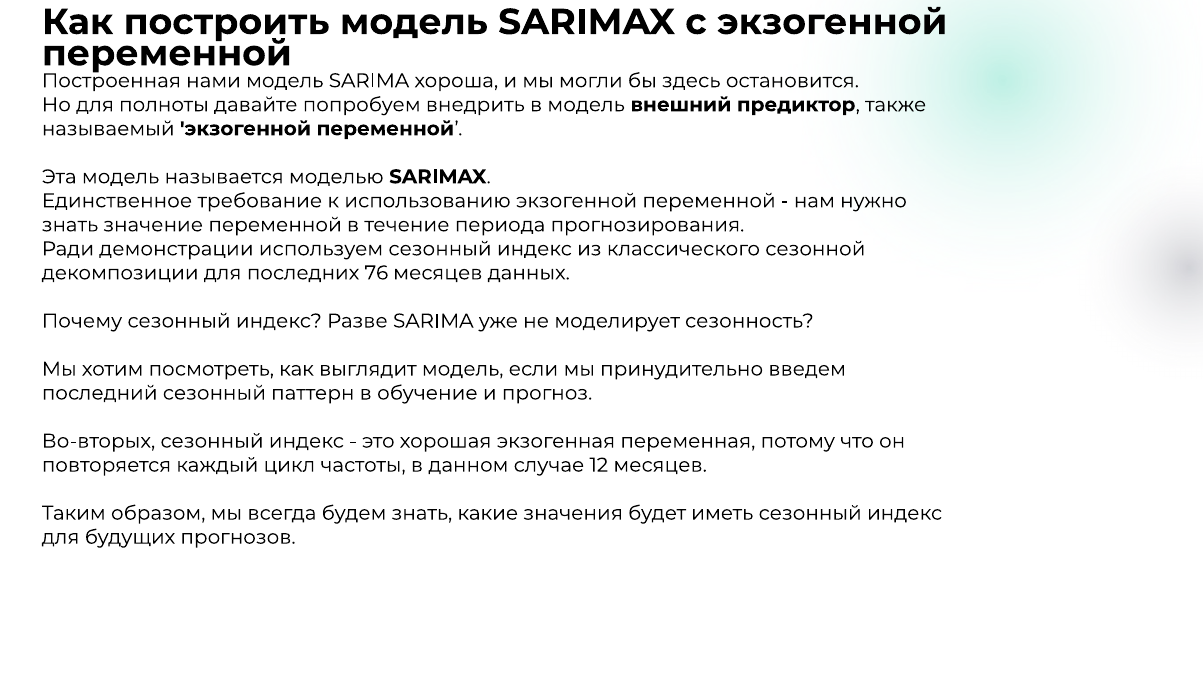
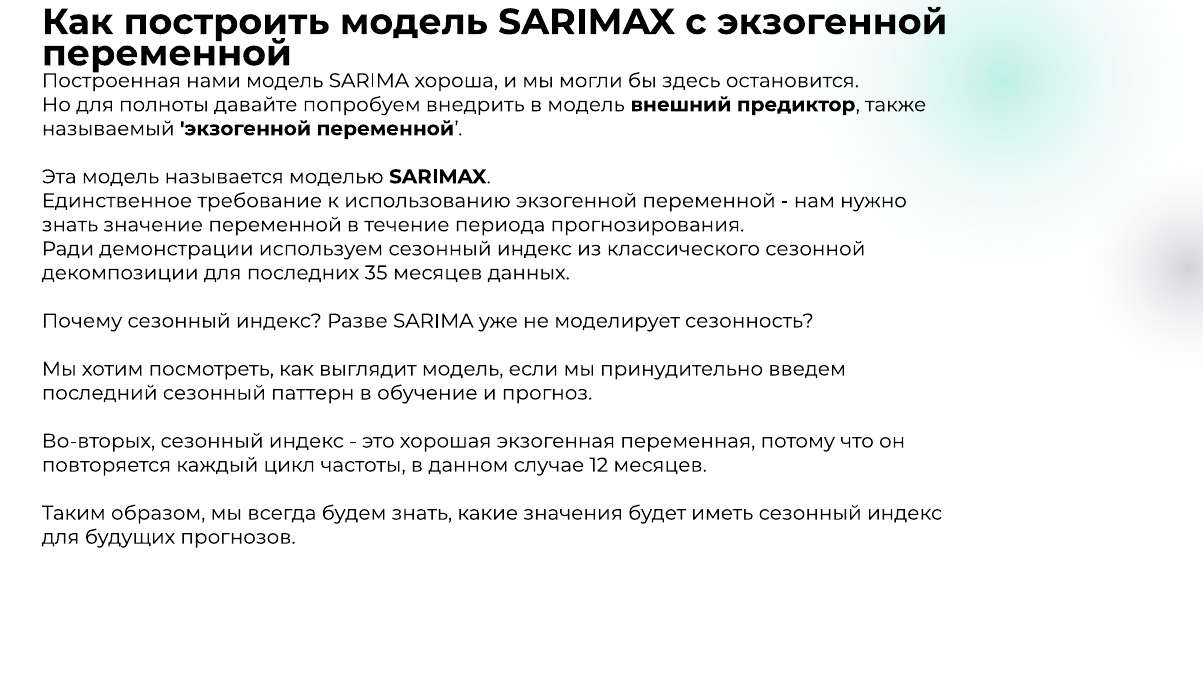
76: 76 -> 35
